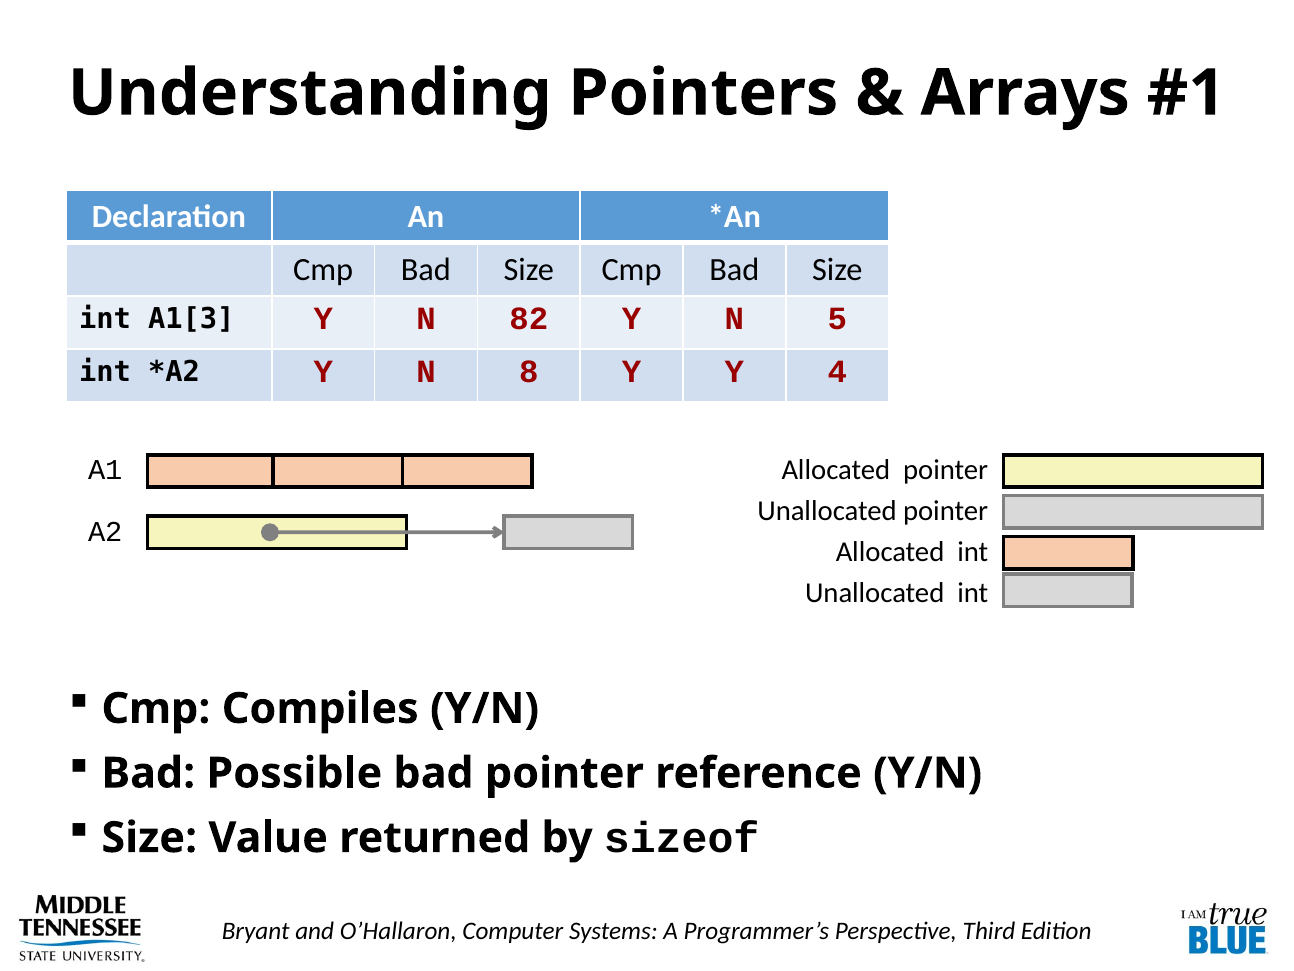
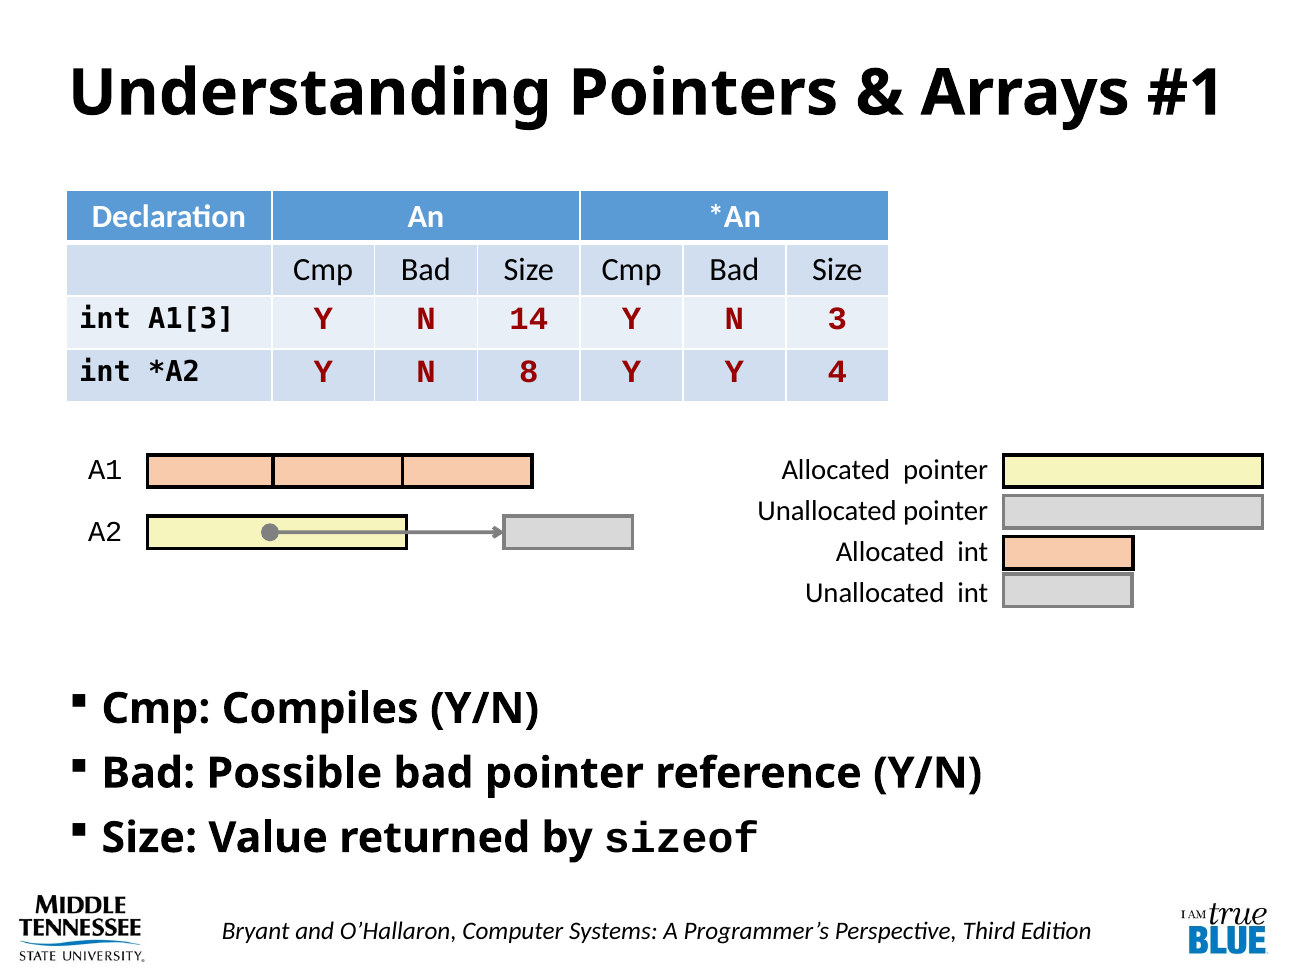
82: 82 -> 14
5: 5 -> 3
